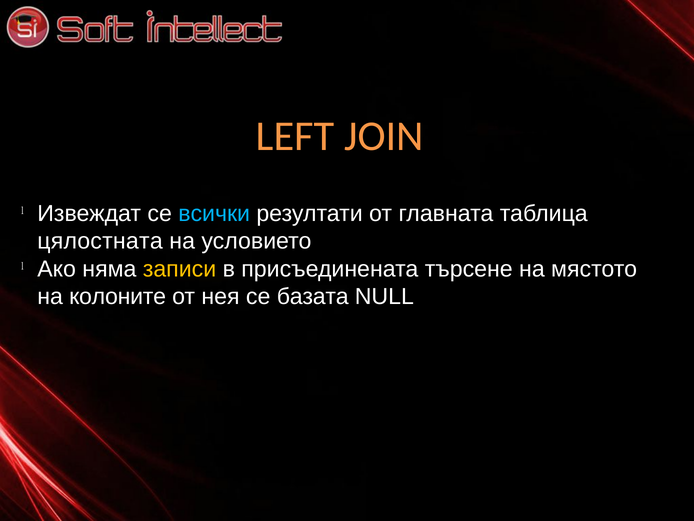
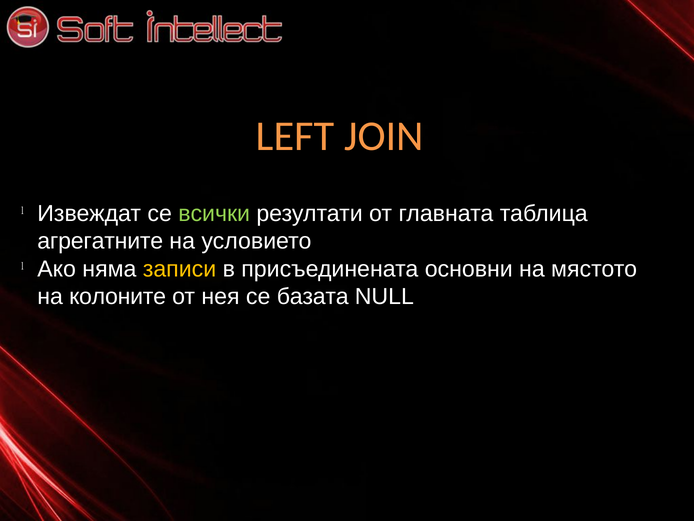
всички colour: light blue -> light green
цялостната: цялостната -> агрегатните
търсене: търсене -> основни
